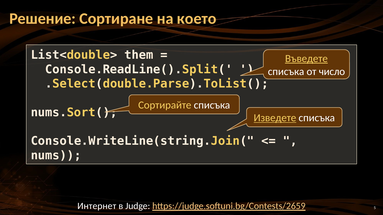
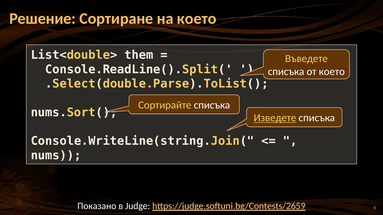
Въведете underline: present -> none
от число: число -> което
Интернет: Интернет -> Показано
